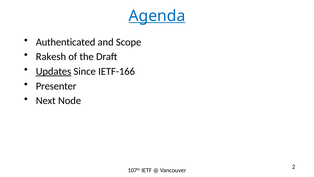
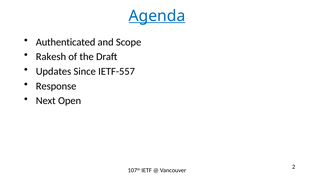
Updates underline: present -> none
IETF-166: IETF-166 -> IETF-557
Presenter: Presenter -> Response
Node: Node -> Open
